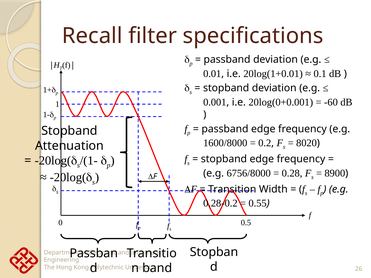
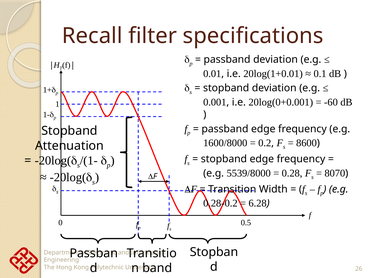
8020: 8020 -> 8600
6756/8000: 6756/8000 -> 5539/8000
8900: 8900 -> 8070
0.55: 0.55 -> 6.28
